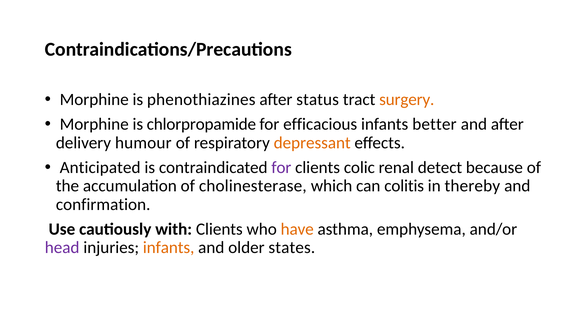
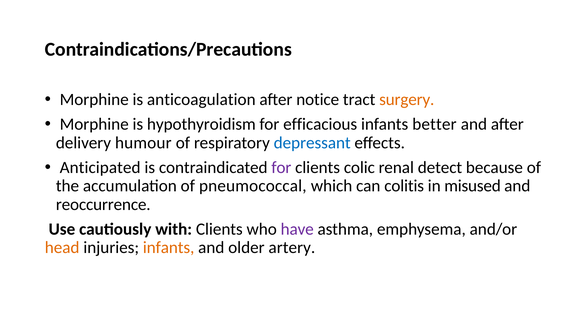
phenothiazines: phenothiazines -> anticoagulation
status: status -> notice
chlorpropamide: chlorpropamide -> hypothyroidism
depressant colour: orange -> blue
cholinesterase: cholinesterase -> pneumococcal
thereby: thereby -> misused
confirmation: confirmation -> reoccurrence
have colour: orange -> purple
head colour: purple -> orange
states: states -> artery
